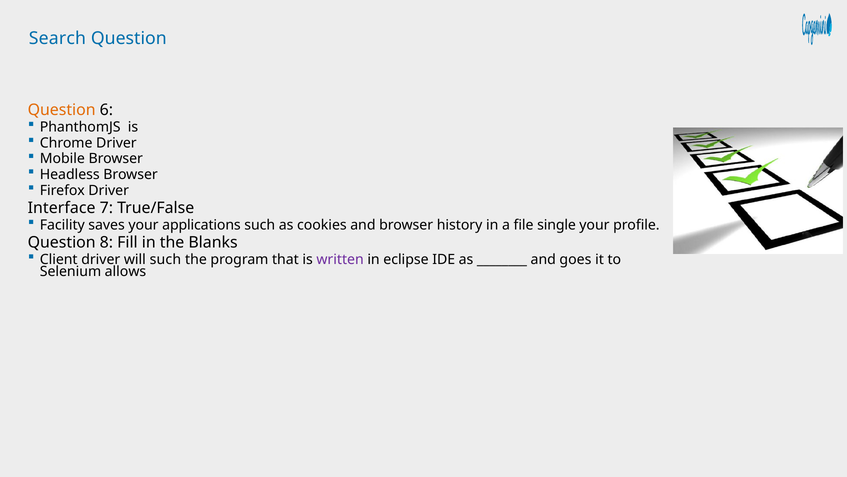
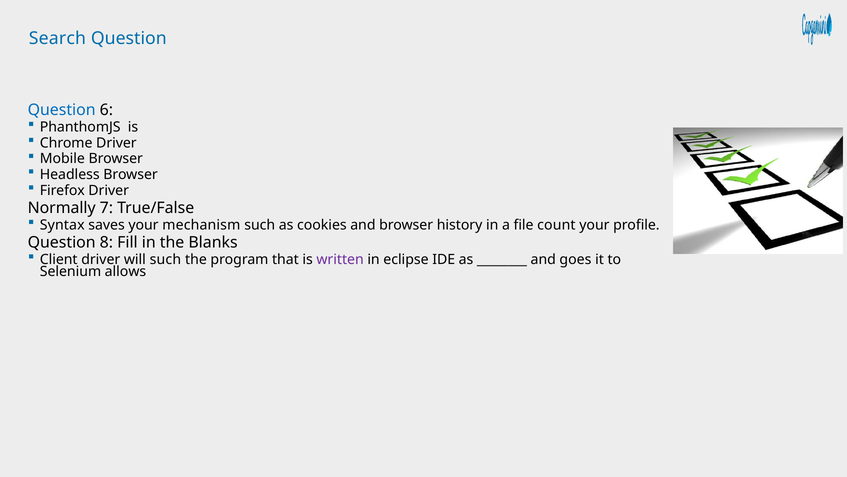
Question at (62, 110) colour: orange -> blue
Interface: Interface -> Normally
Facility: Facility -> Syntax
applications: applications -> mechanism
single: single -> count
